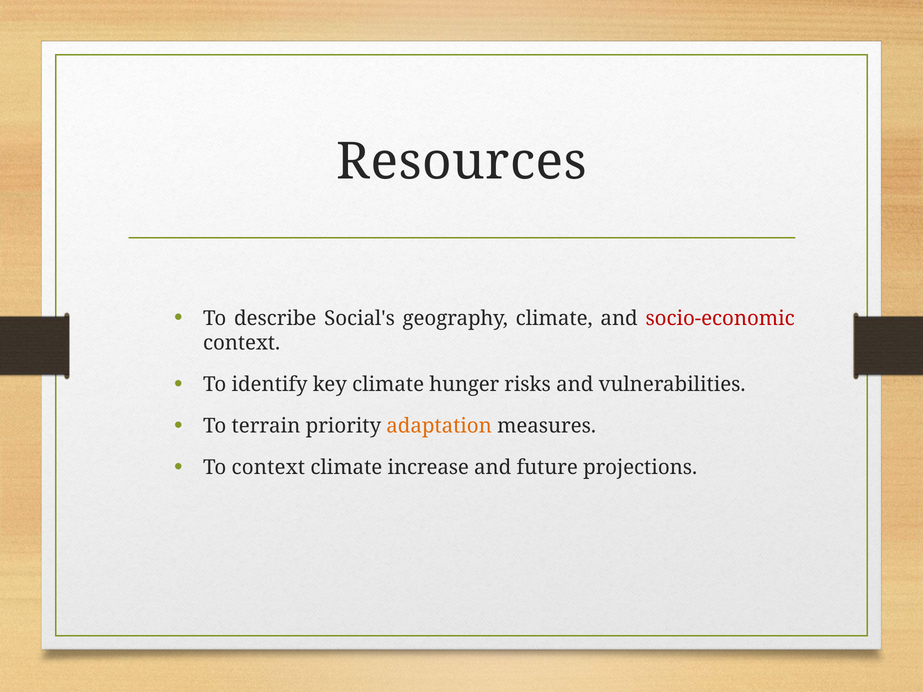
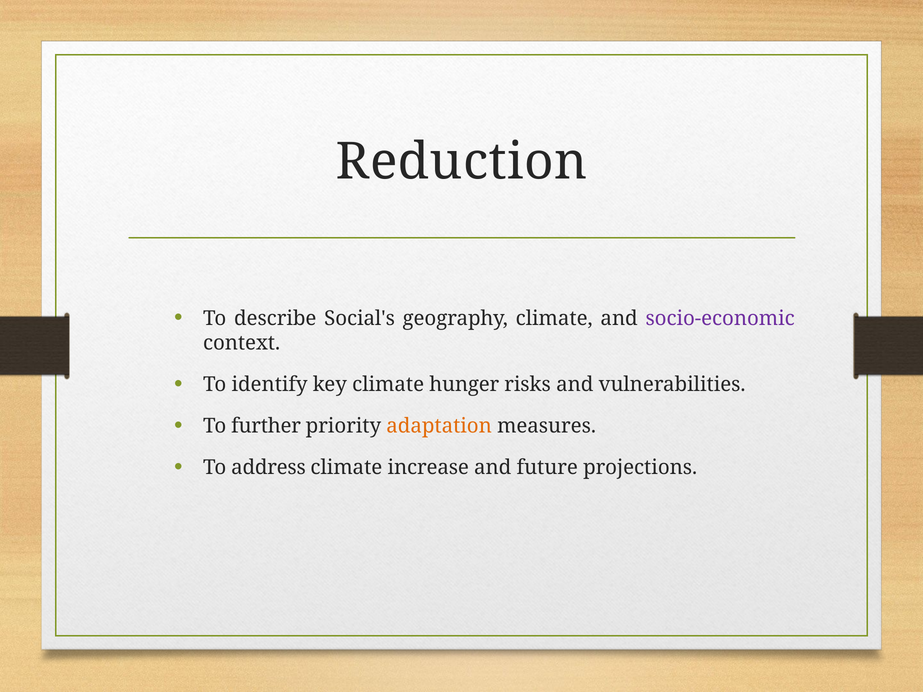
Resources: Resources -> Reduction
socio-economic colour: red -> purple
terrain: terrain -> further
To context: context -> address
